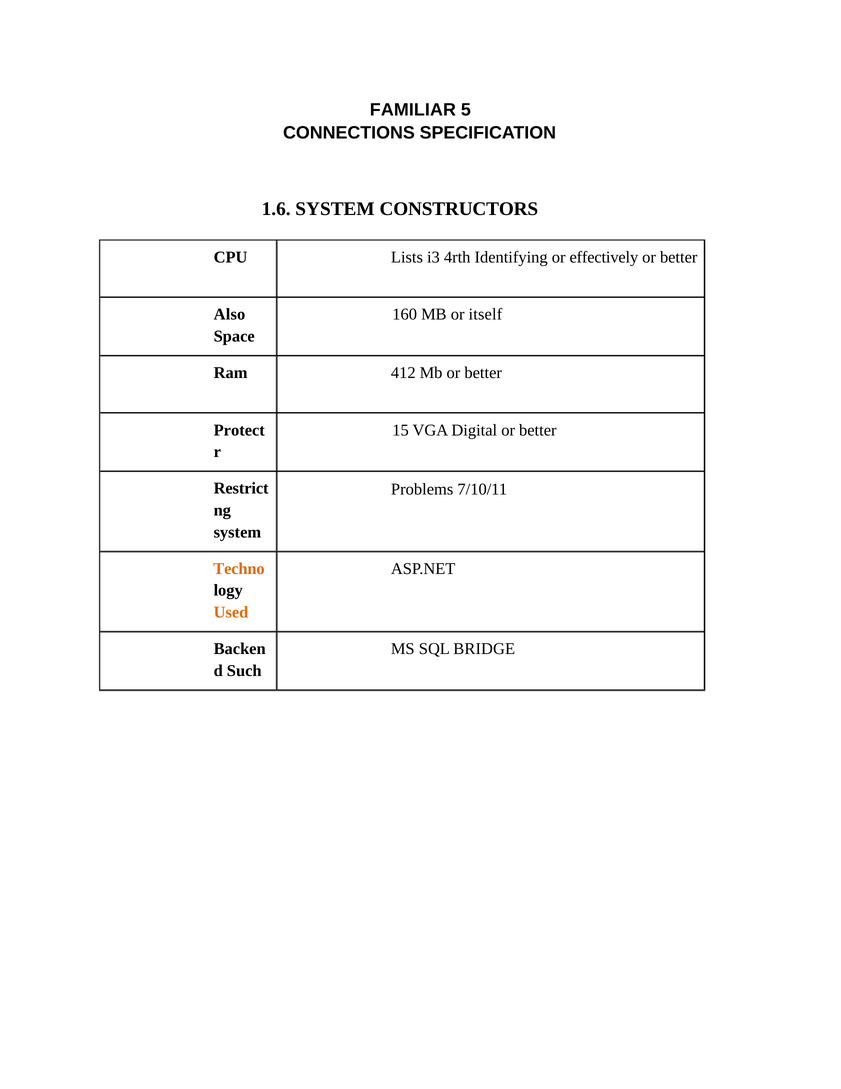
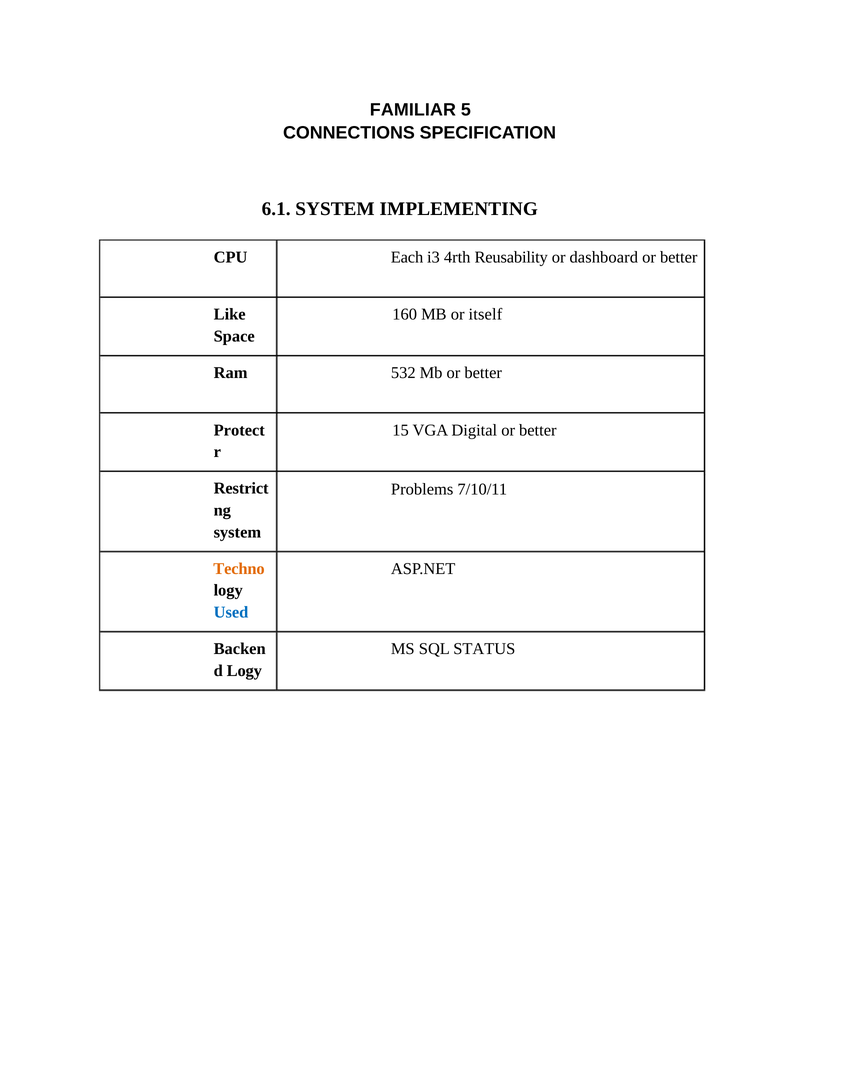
1.6: 1.6 -> 6.1
CONSTRUCTORS: CONSTRUCTORS -> IMPLEMENTING
Lists: Lists -> Each
Identifying: Identifying -> Reusability
effectively: effectively -> dashboard
Also: Also -> Like
412: 412 -> 532
Used colour: orange -> blue
BRIDGE: BRIDGE -> STATUS
d Such: Such -> Logy
